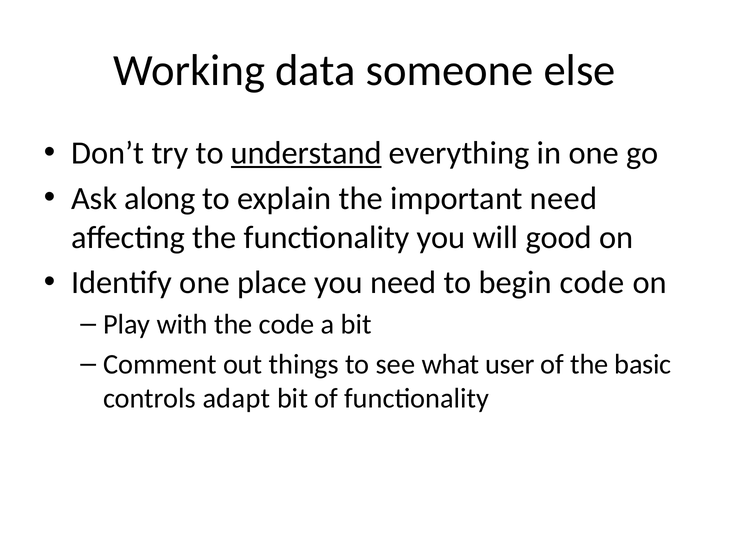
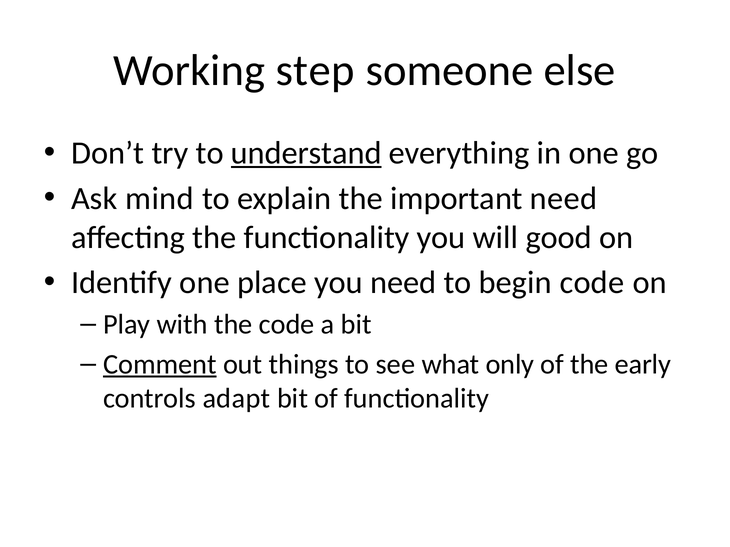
data: data -> step
along: along -> mind
Comment underline: none -> present
user: user -> only
basic: basic -> early
